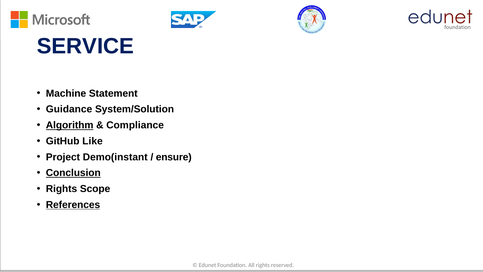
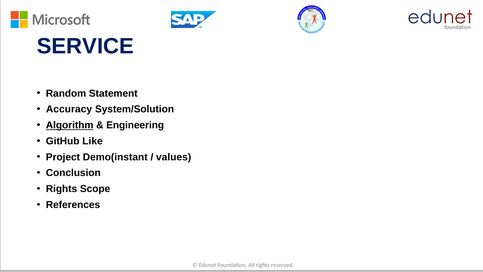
Machine: Machine -> Random
Guidance: Guidance -> Accuracy
Compliance: Compliance -> Engineering
ensure: ensure -> values
Conclusion underline: present -> none
References underline: present -> none
